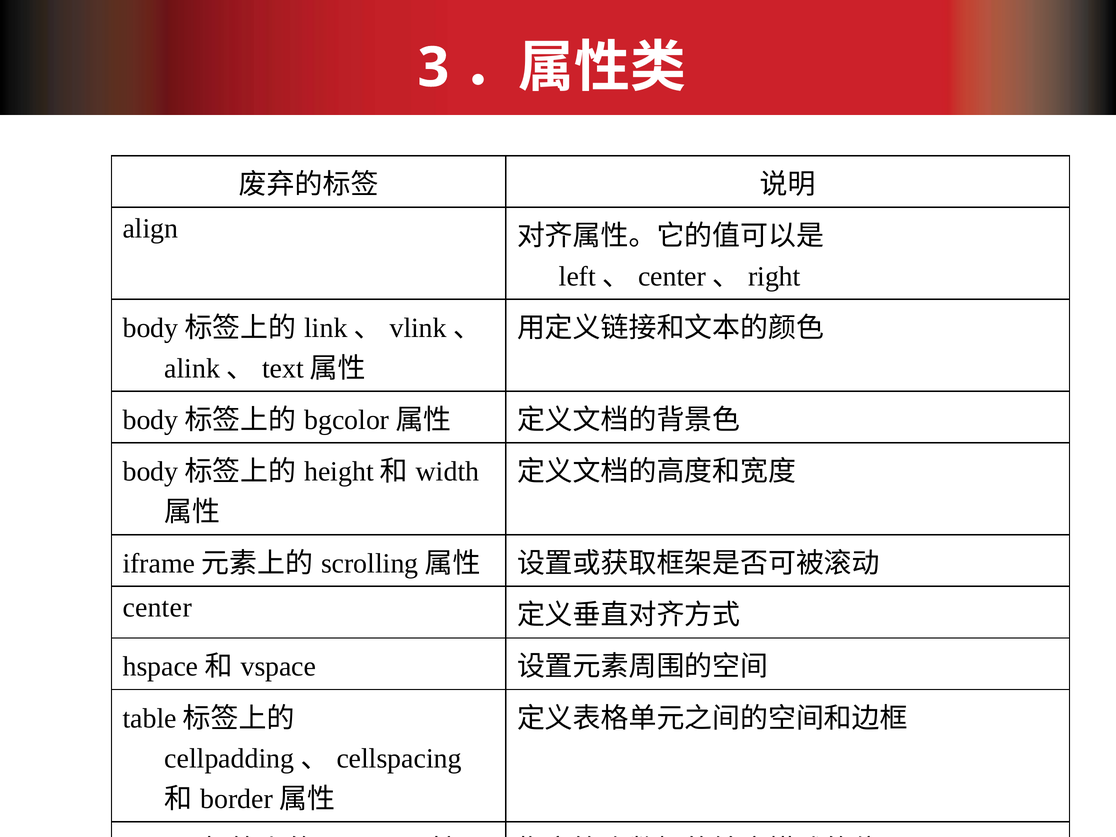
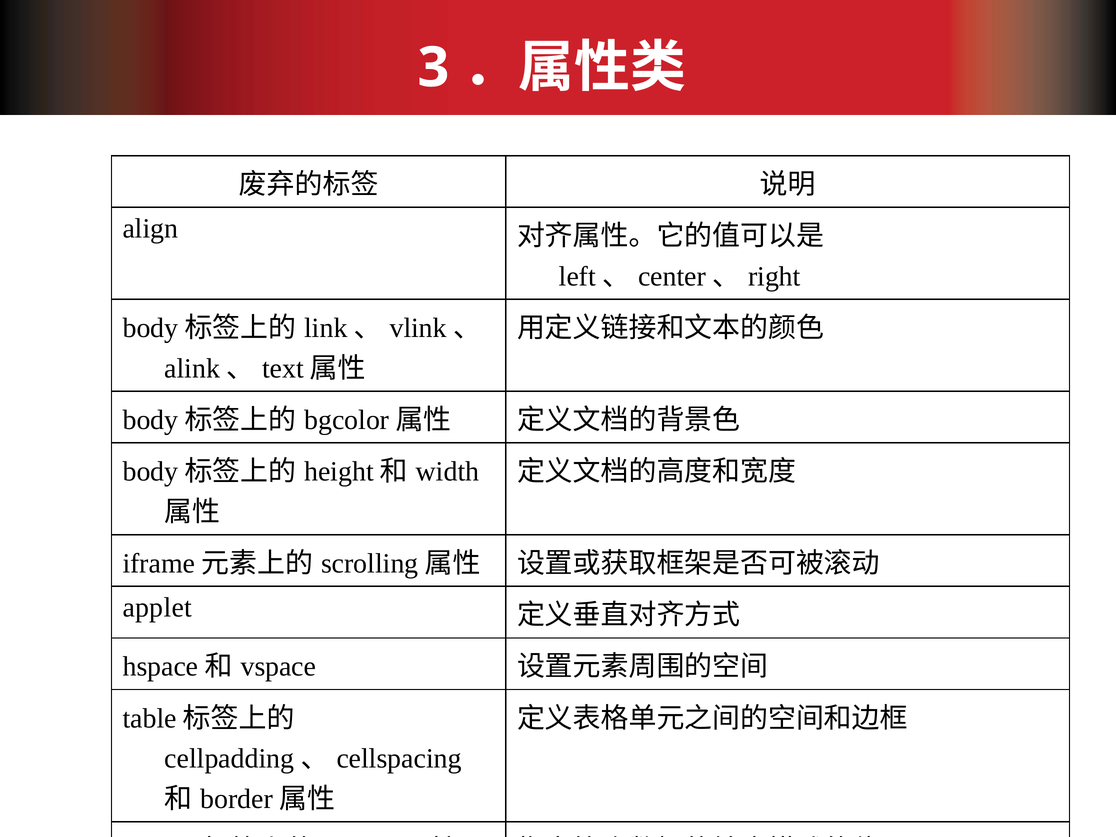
center: center -> applet
